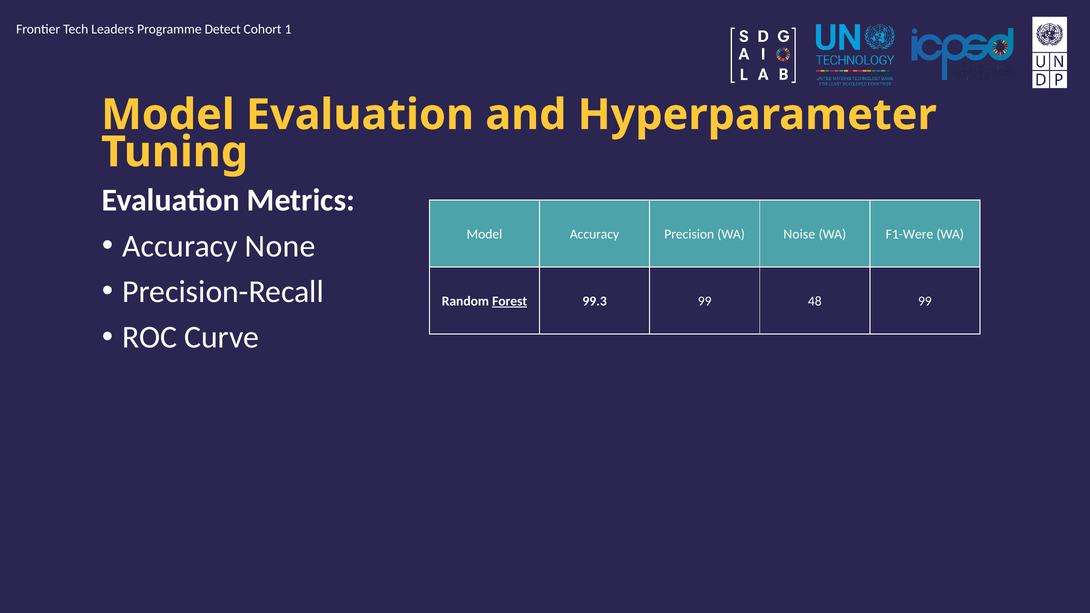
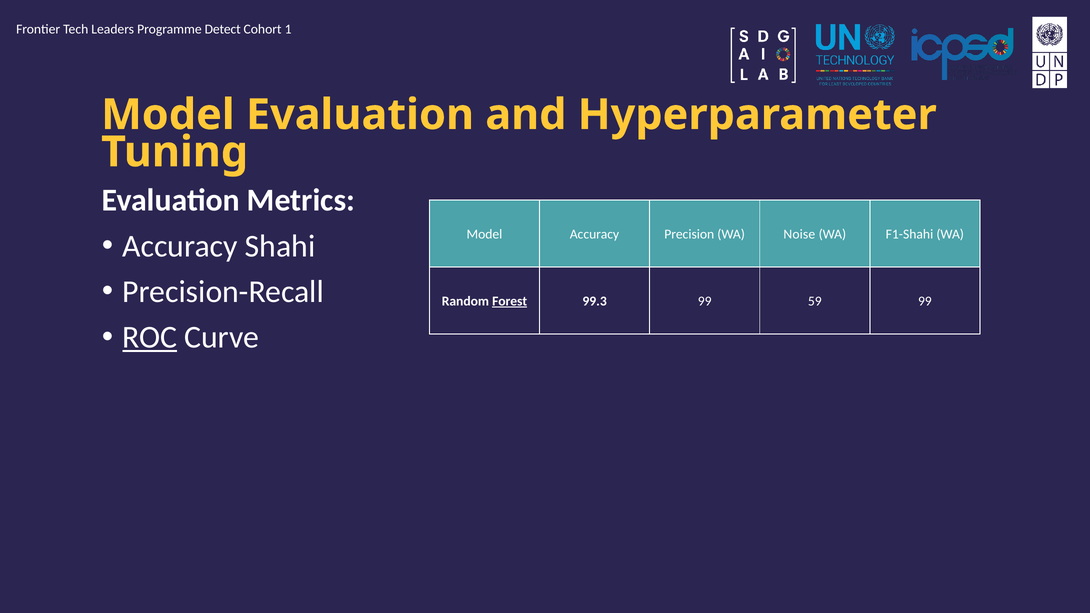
F1-Were: F1-Were -> F1-Shahi
None: None -> Shahi
48: 48 -> 59
ROC underline: none -> present
